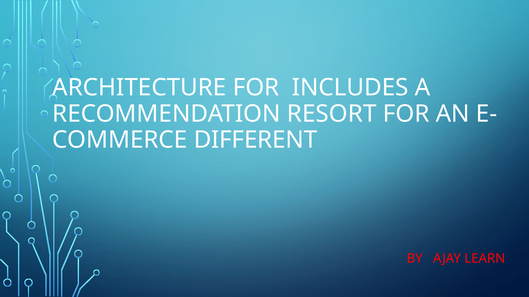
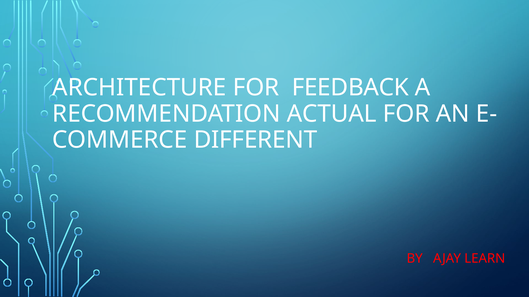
INCLUDES: INCLUDES -> FEEDBACK
RESORT: RESORT -> ACTUAL
